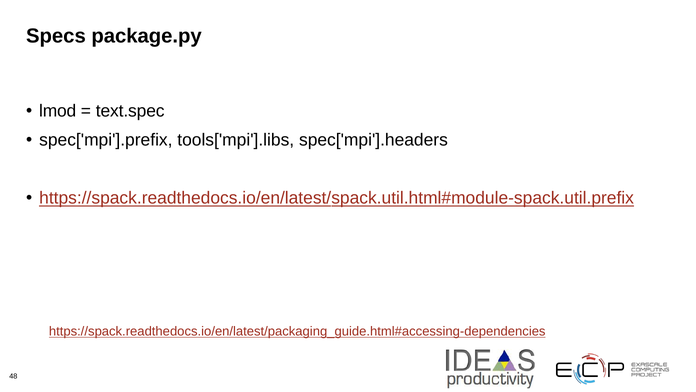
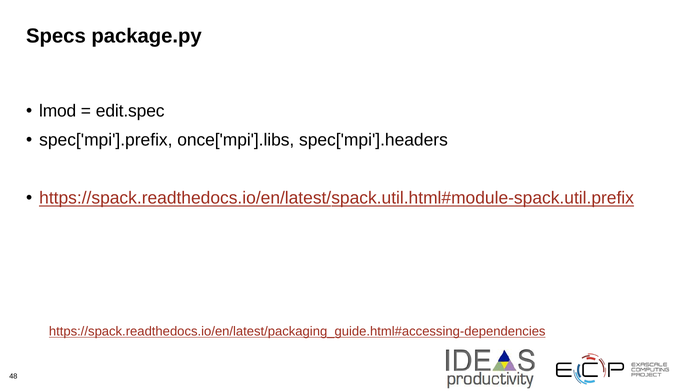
text.spec: text.spec -> edit.spec
tools['mpi'].libs: tools['mpi'].libs -> once['mpi'].libs
